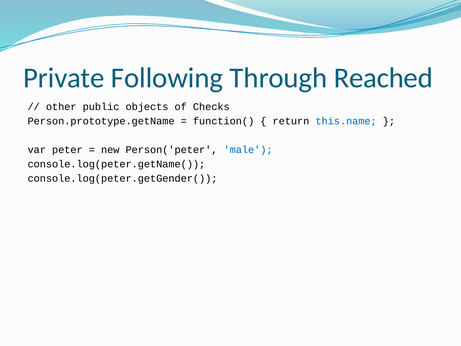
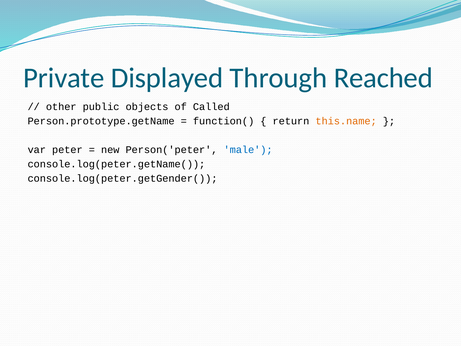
Following: Following -> Displayed
Checks: Checks -> Called
this.name colour: blue -> orange
